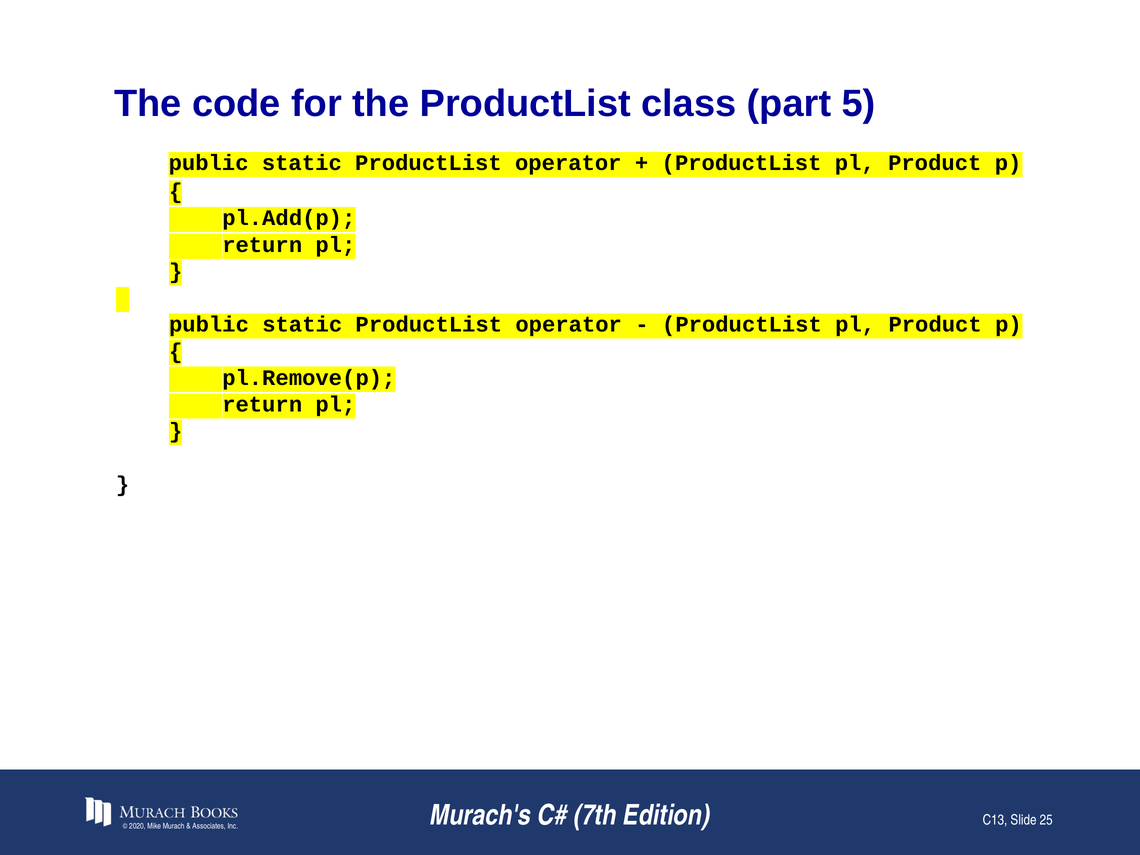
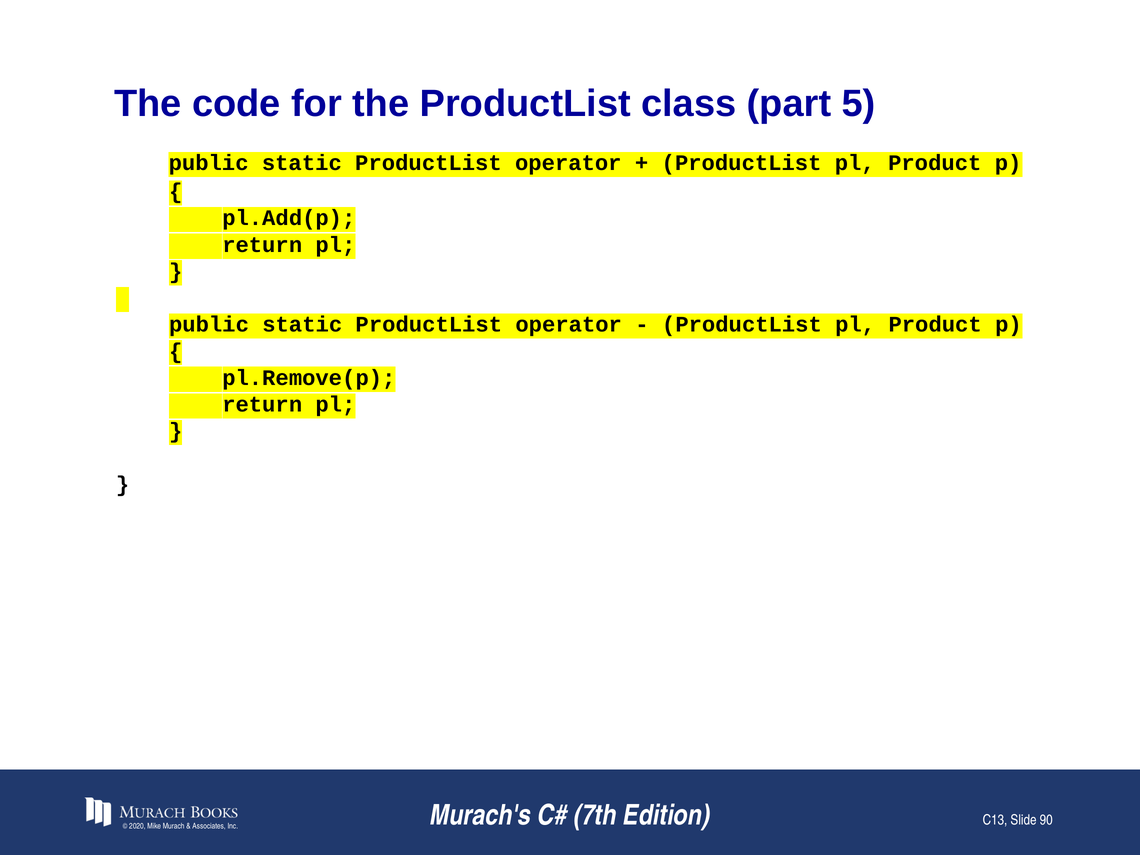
25: 25 -> 90
